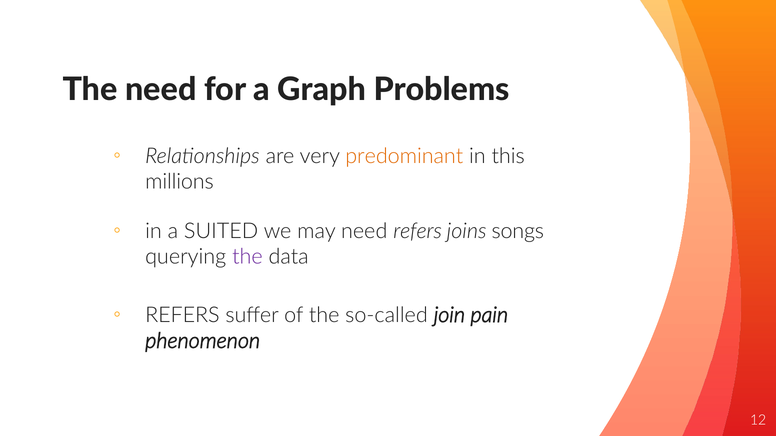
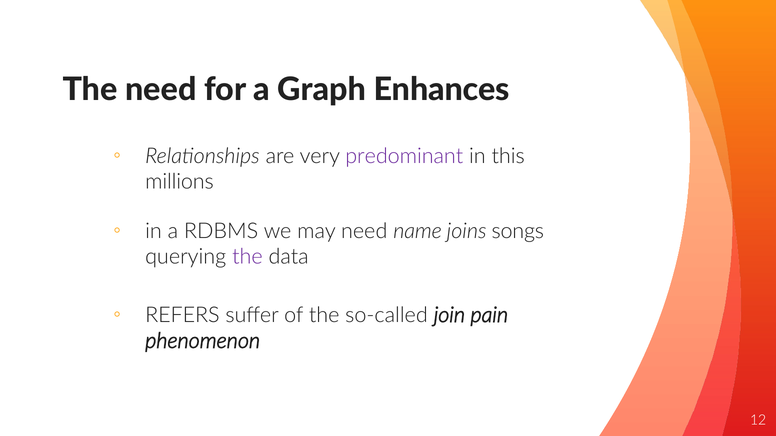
Problems: Problems -> Enhances
predominant colour: orange -> purple
SUITED: SUITED -> RDBMS
need refers: refers -> name
